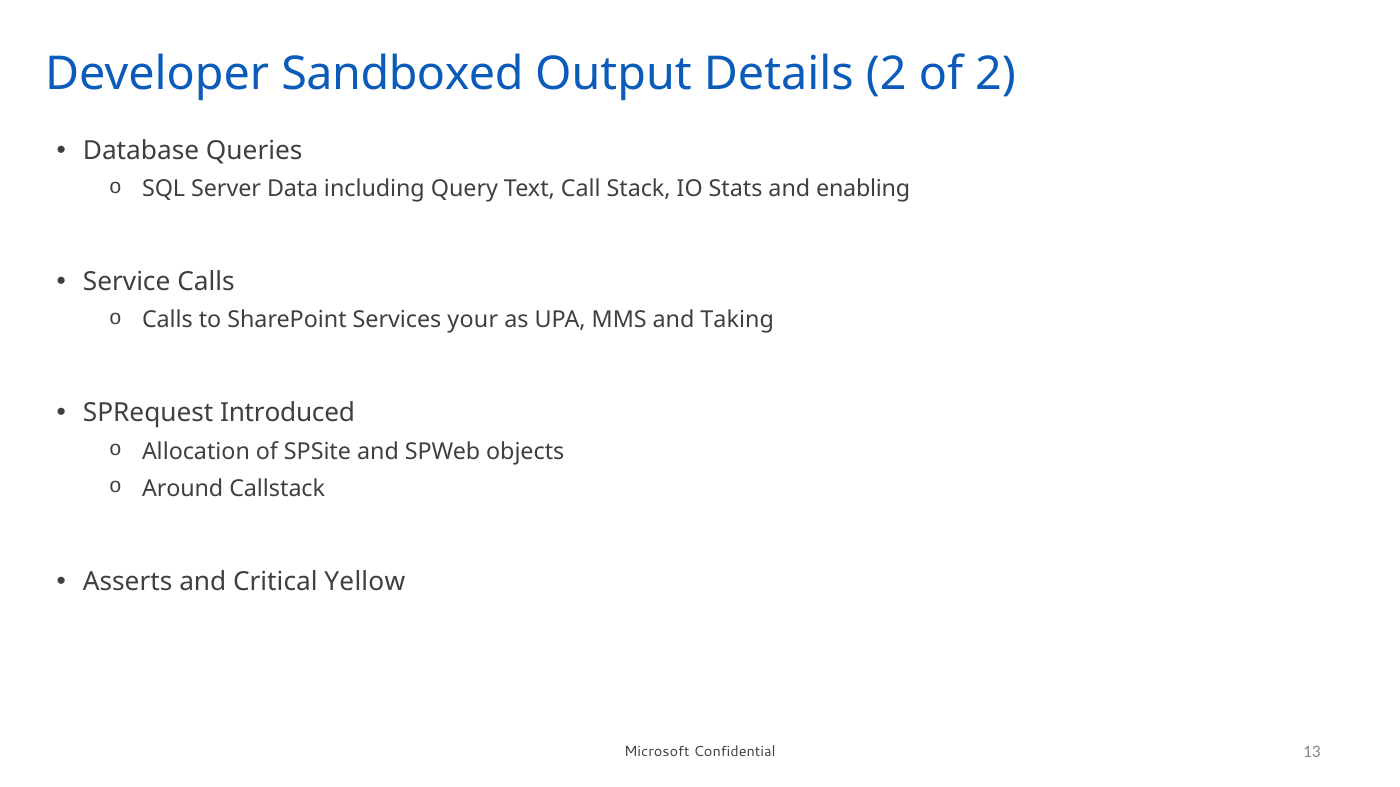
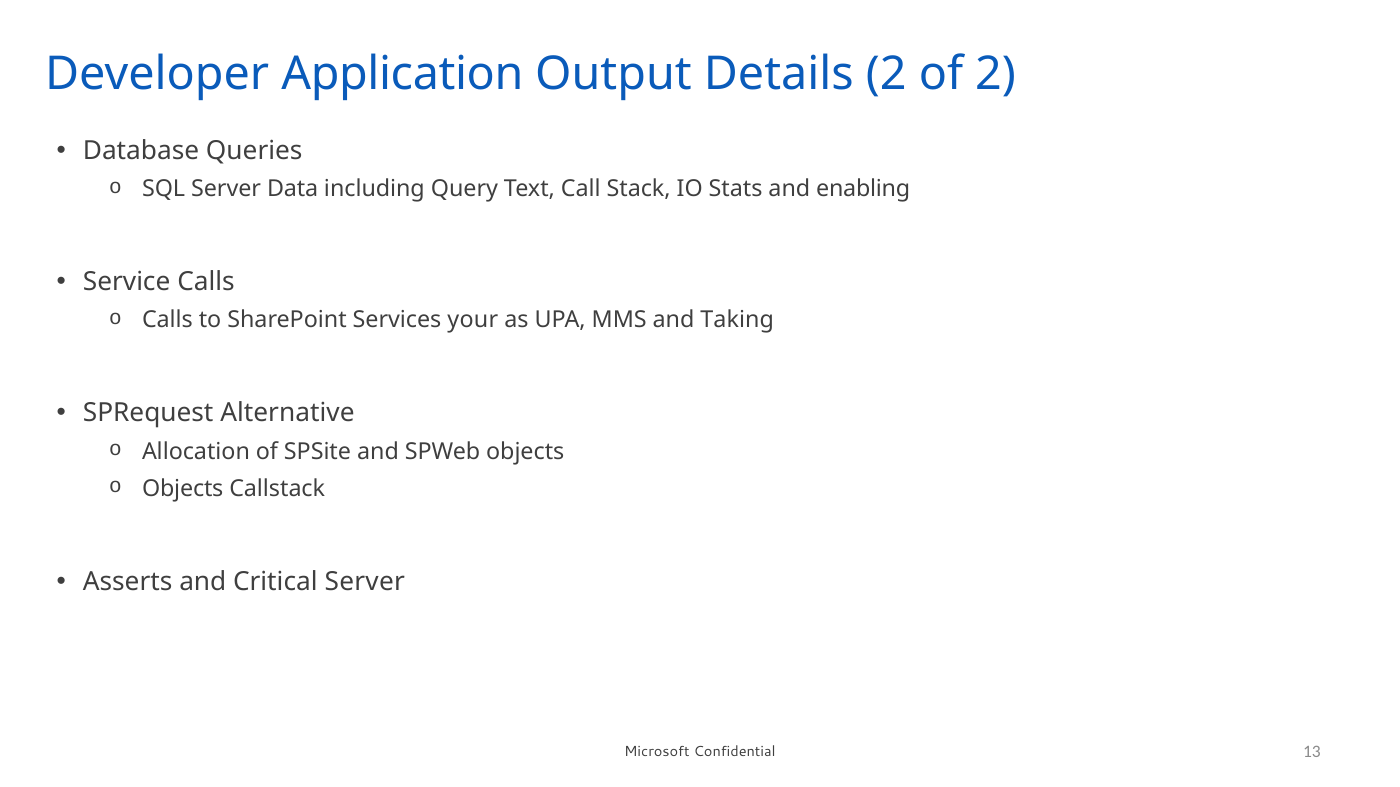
Sandboxed: Sandboxed -> Application
Introduced: Introduced -> Alternative
Around at (183, 489): Around -> Objects
Critical Yellow: Yellow -> Server
